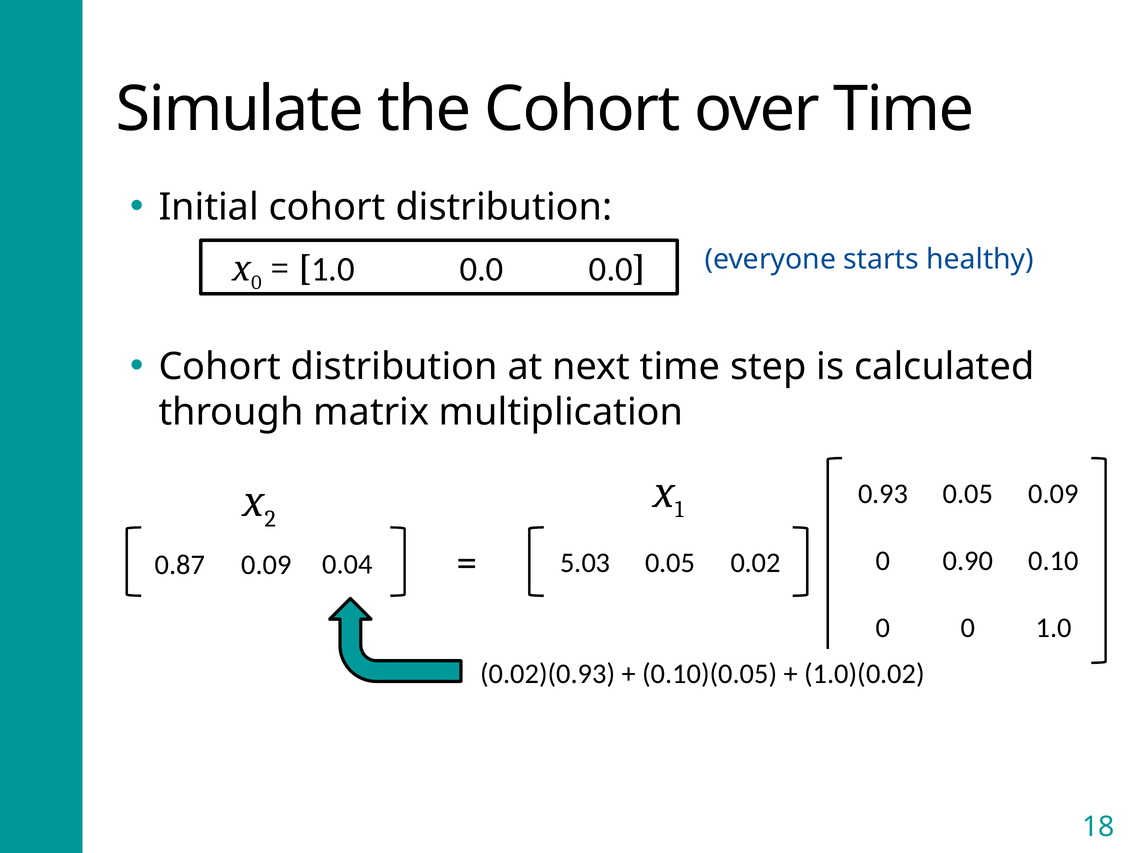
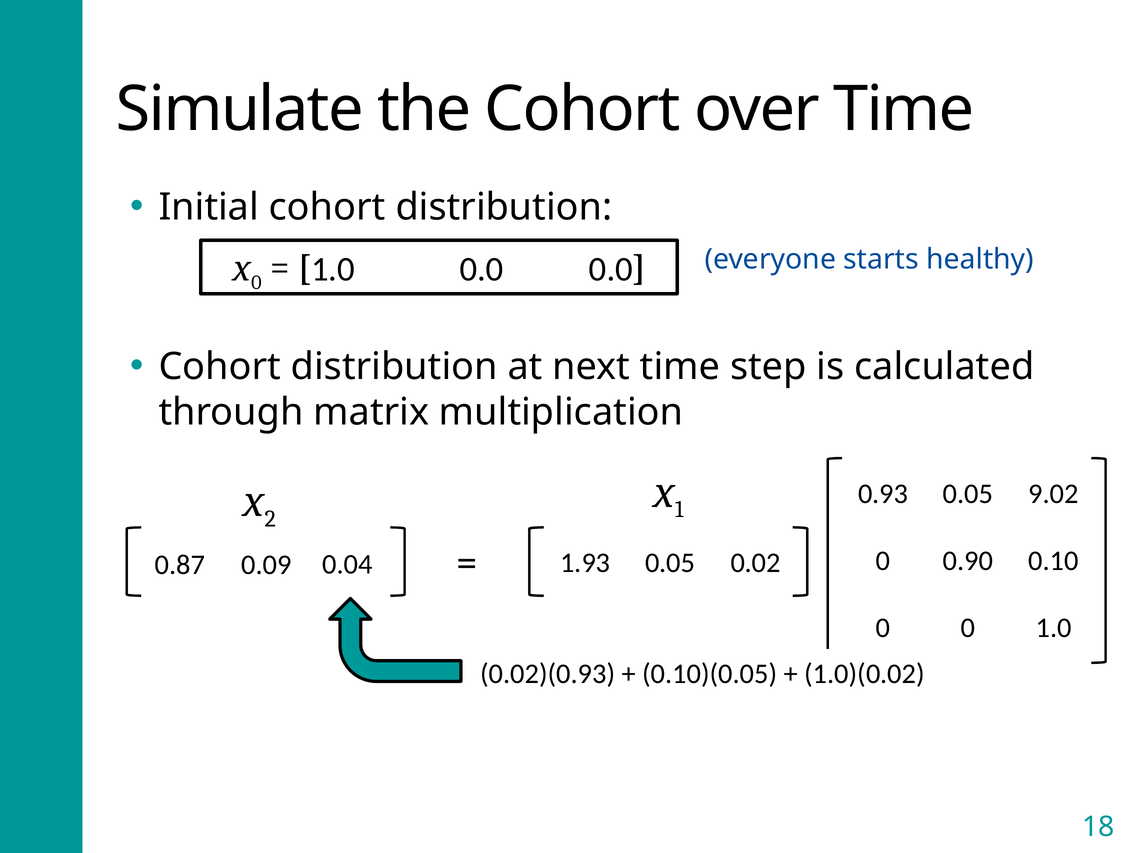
0.05 0.09: 0.09 -> 9.02
5.03: 5.03 -> 1.93
